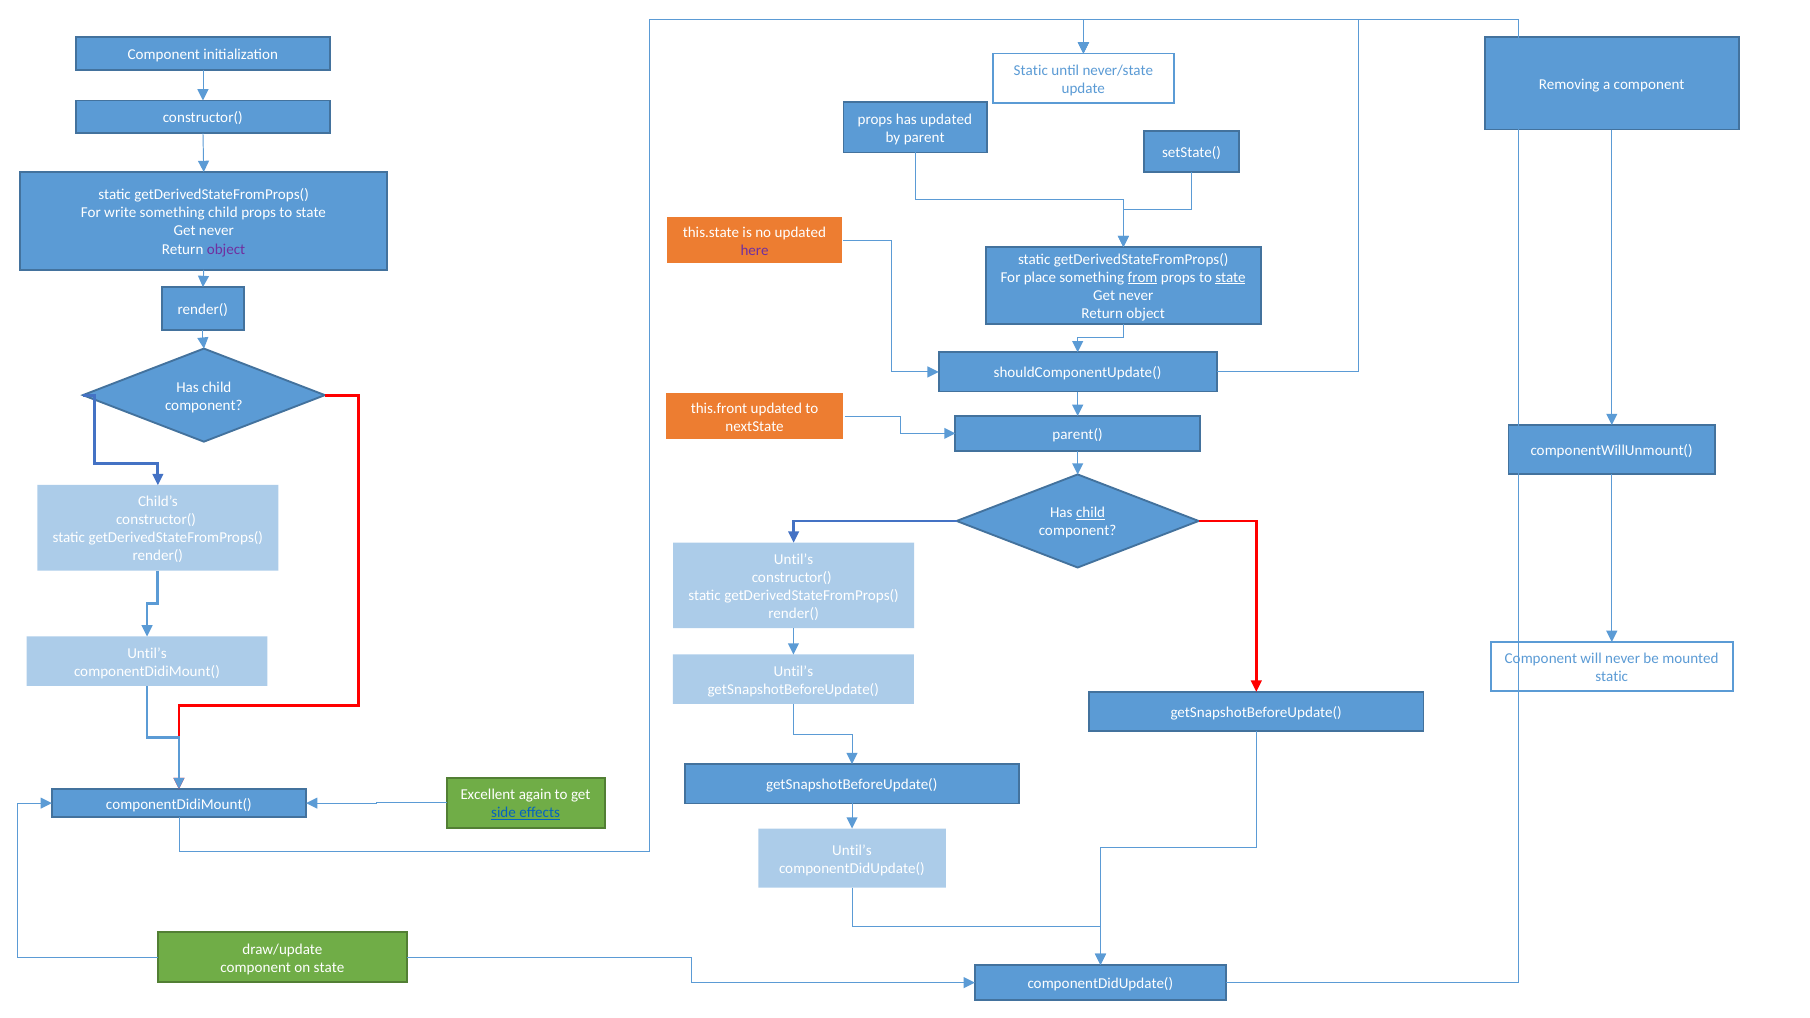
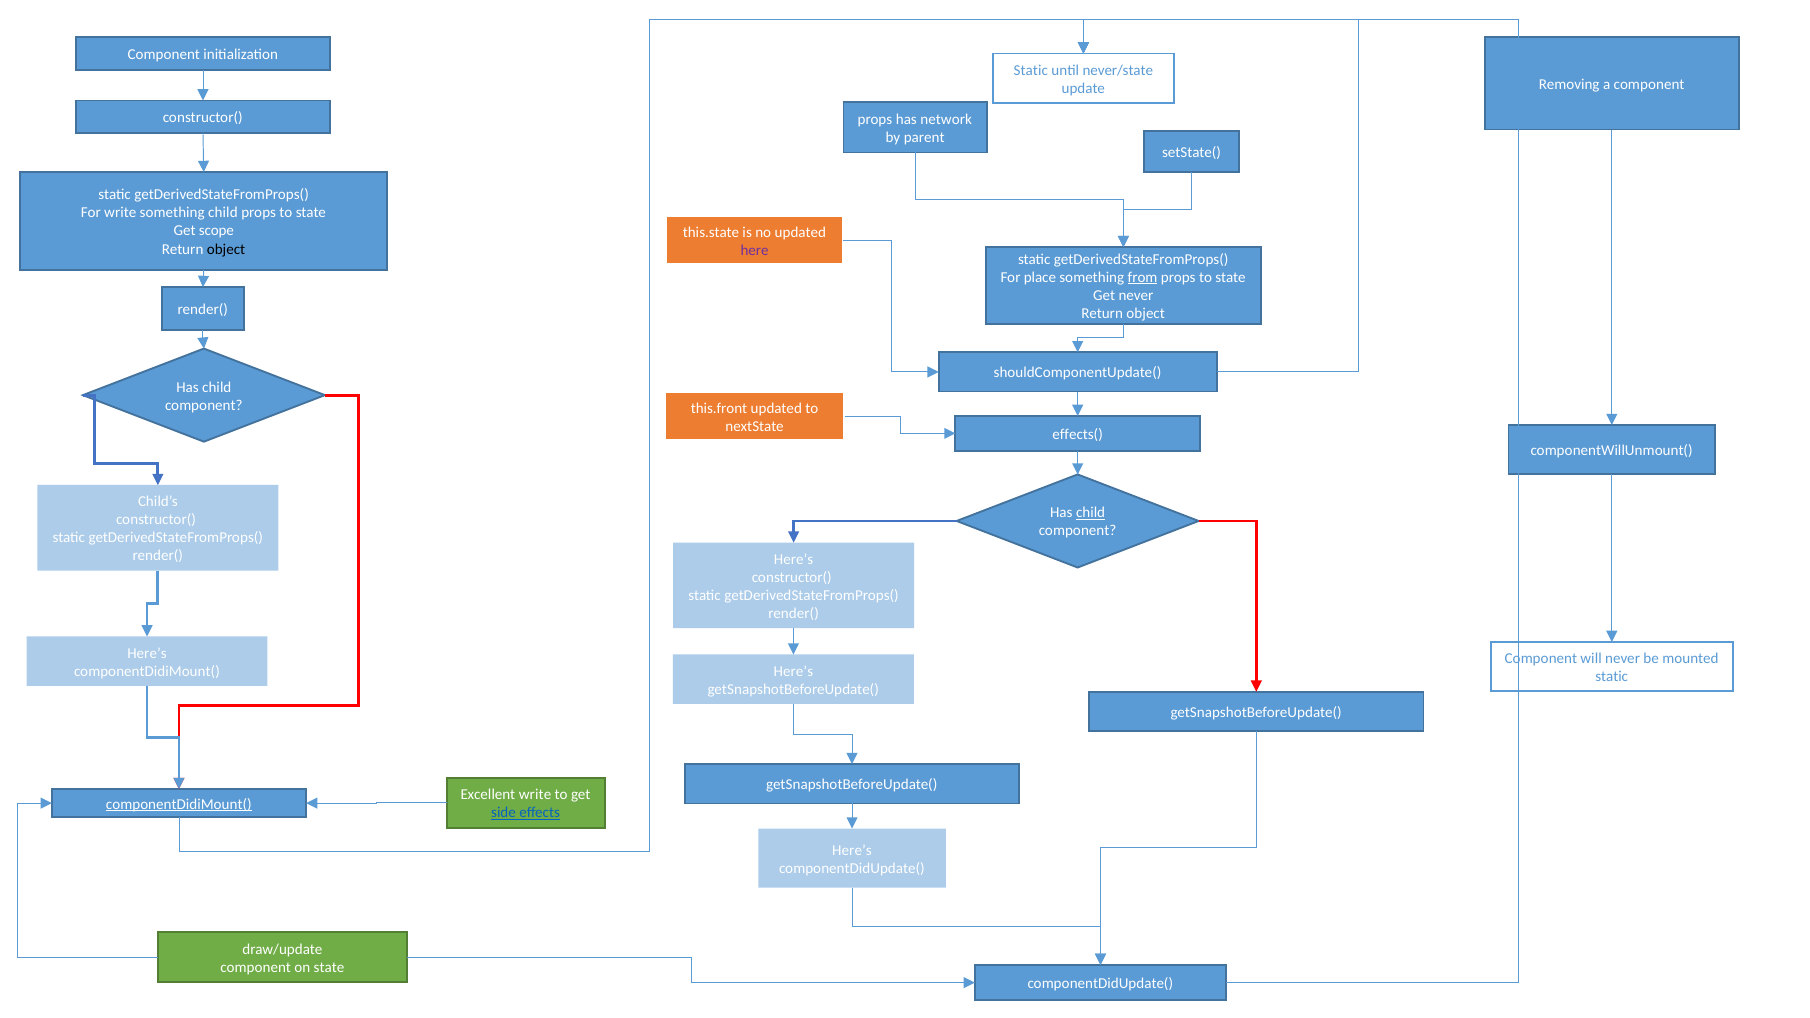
has updated: updated -> network
never at (216, 231): never -> scope
object at (226, 249) colour: purple -> black
state at (1230, 277) underline: present -> none
parent(: parent( -> effects(
Until’s at (794, 559): Until’s -> Here’s
Until’s at (147, 653): Until’s -> Here’s
Until’s at (793, 671): Until’s -> Here’s
Excellent again: again -> write
componentDidiMount( at (179, 804) underline: none -> present
Until’s at (852, 850): Until’s -> Here’s
